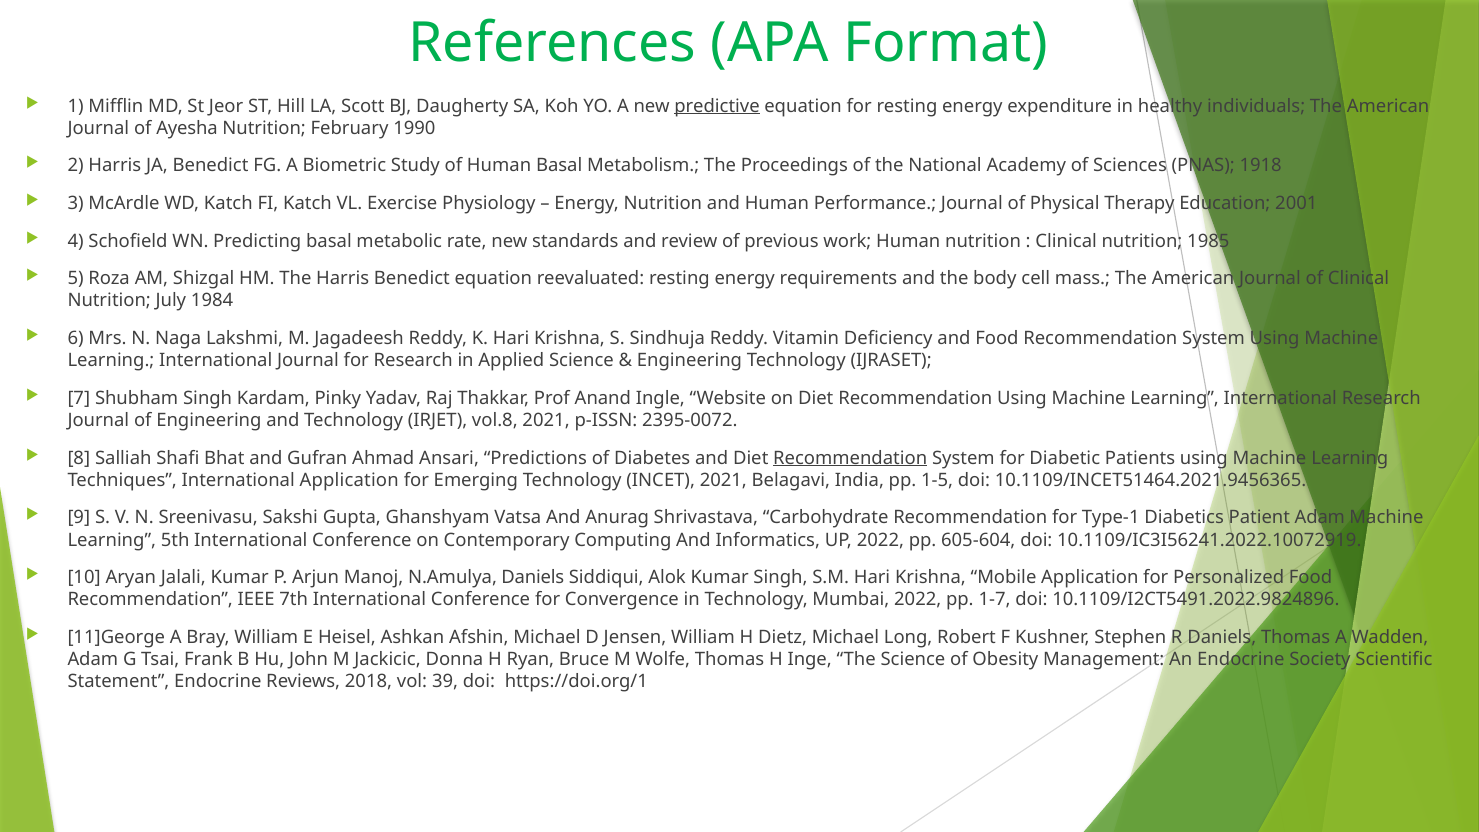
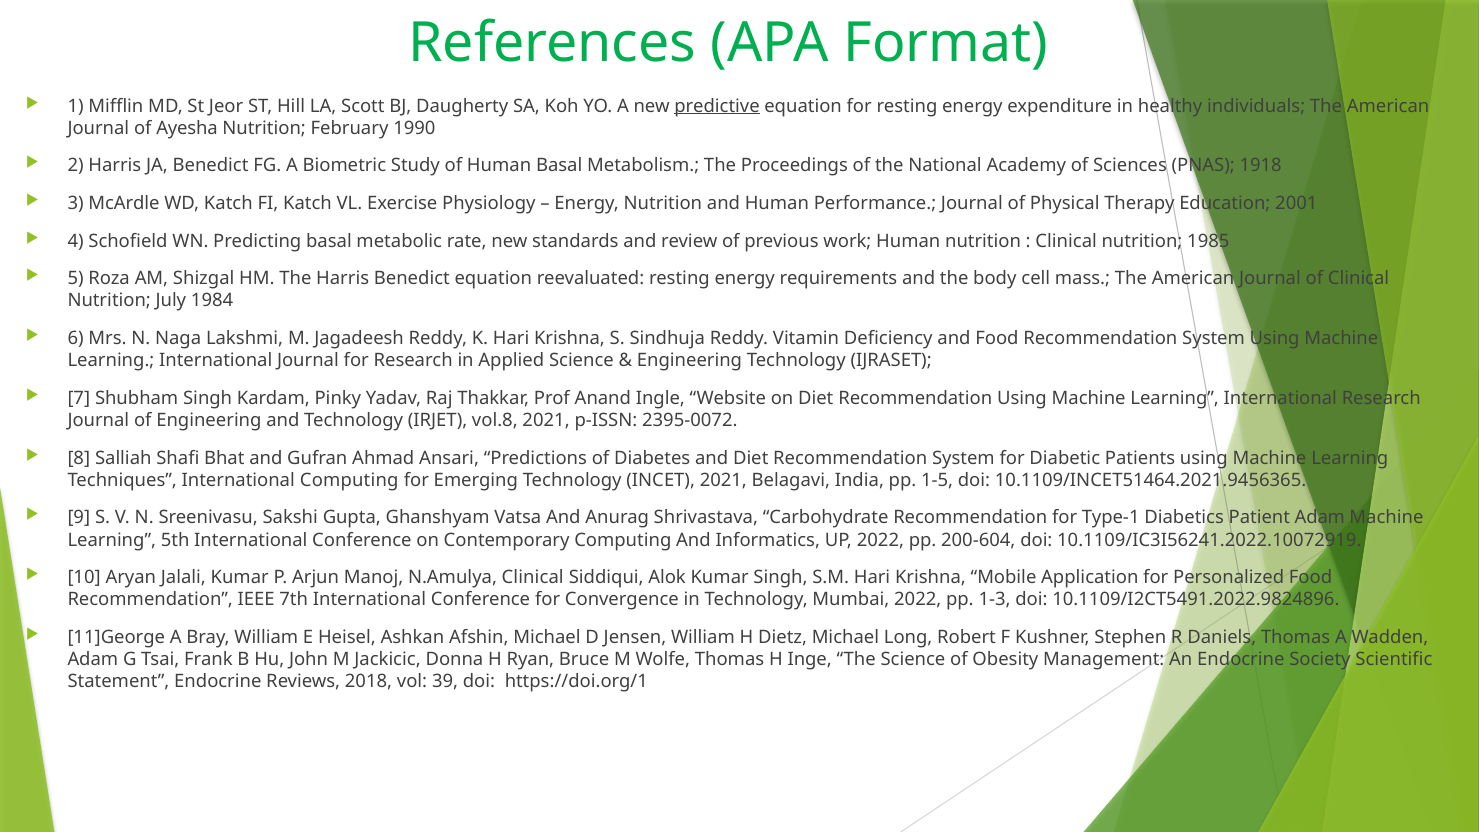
Recommendation at (850, 458) underline: present -> none
International Application: Application -> Computing
605-604: 605-604 -> 200-604
N.Amulya Daniels: Daniels -> Clinical
1-7: 1-7 -> 1-3
